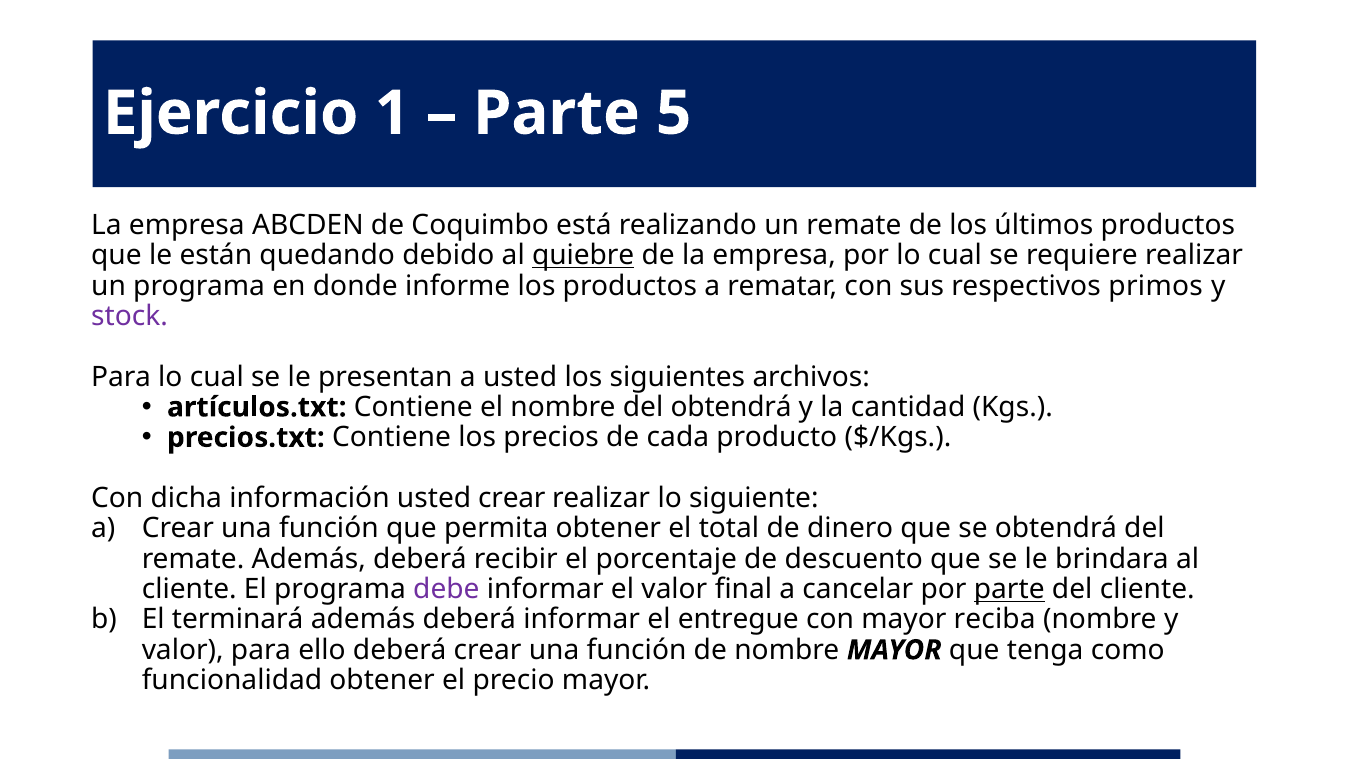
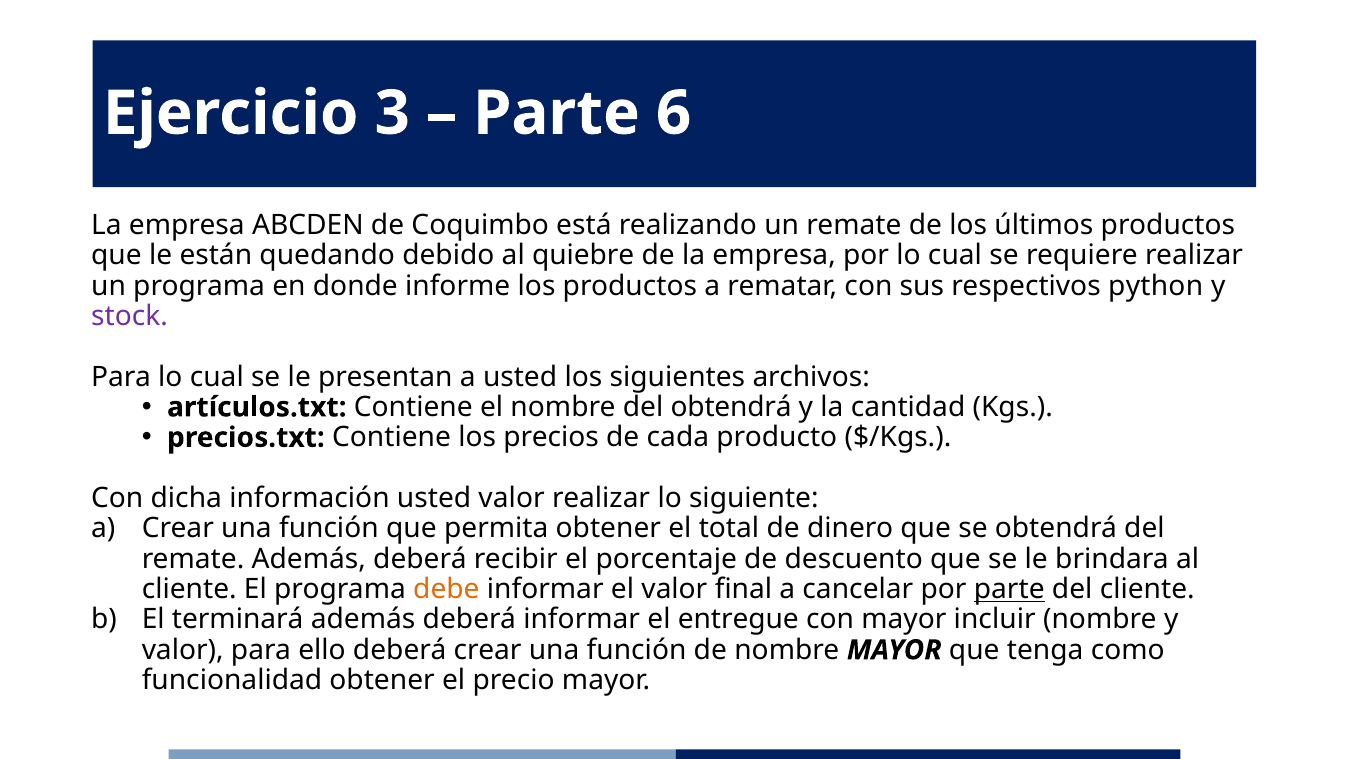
1: 1 -> 3
5: 5 -> 6
quiebre underline: present -> none
primos: primos -> python
usted crear: crear -> valor
debe colour: purple -> orange
reciba: reciba -> incluir
